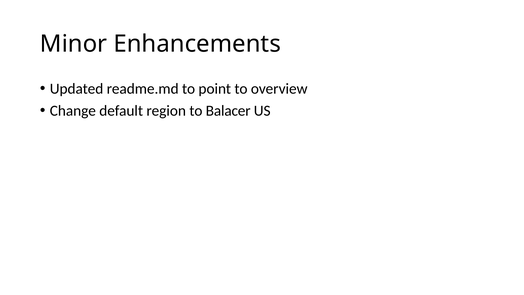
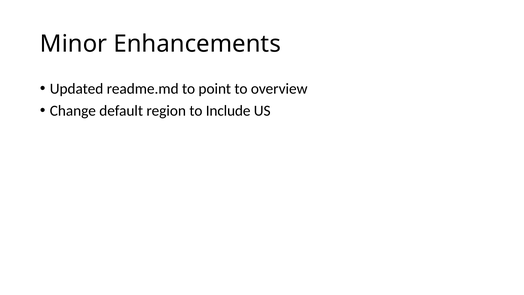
Balacer: Balacer -> Include
